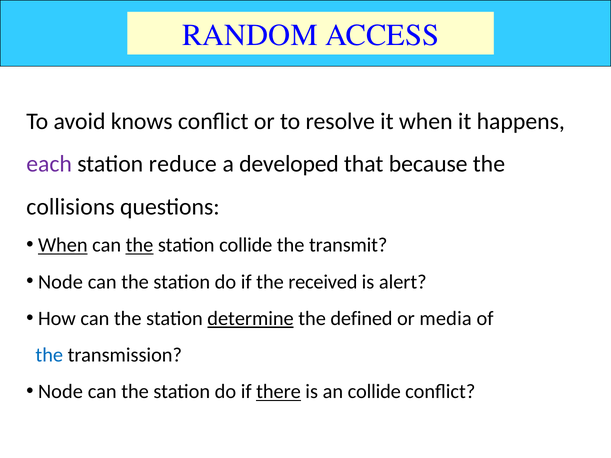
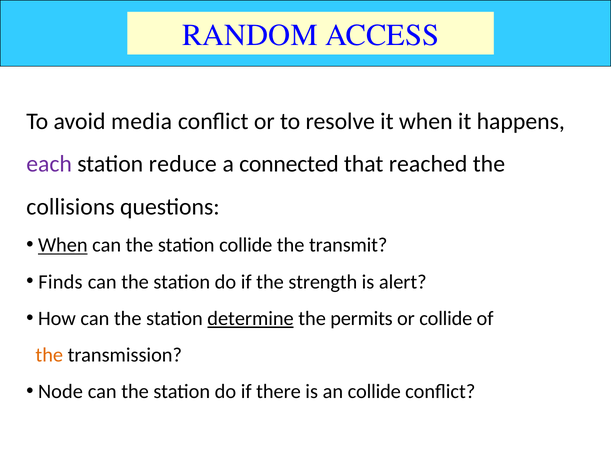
knows: knows -> media
developed: developed -> connected
because: because -> reached
the at (139, 245) underline: present -> none
Node at (61, 282): Node -> Finds
received: received -> strength
defined: defined -> permits
or media: media -> collide
the at (49, 355) colour: blue -> orange
there underline: present -> none
